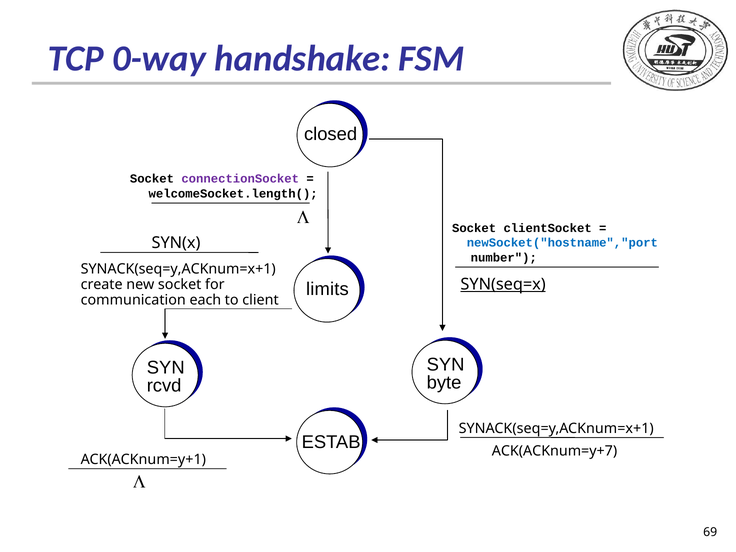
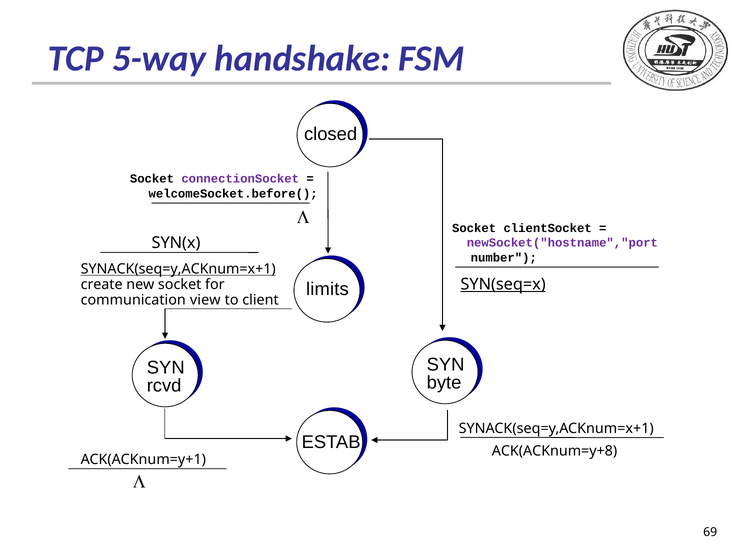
0-way: 0-way -> 5-way
welcomeSocket.length(: welcomeSocket.length( -> welcomeSocket.before(
newSocket("hostname","port colour: blue -> purple
SYNACK(seq=y,ACKnum=x+1 at (178, 269) underline: none -> present
each: each -> view
ACK(ACKnum=y+7: ACK(ACKnum=y+7 -> ACK(ACKnum=y+8
